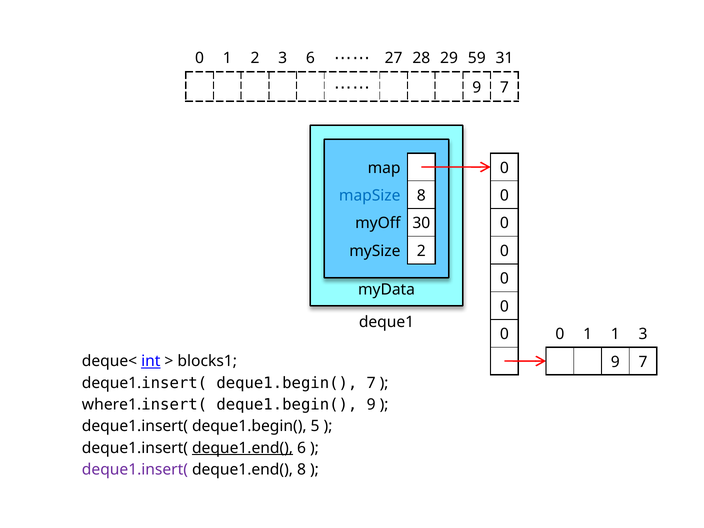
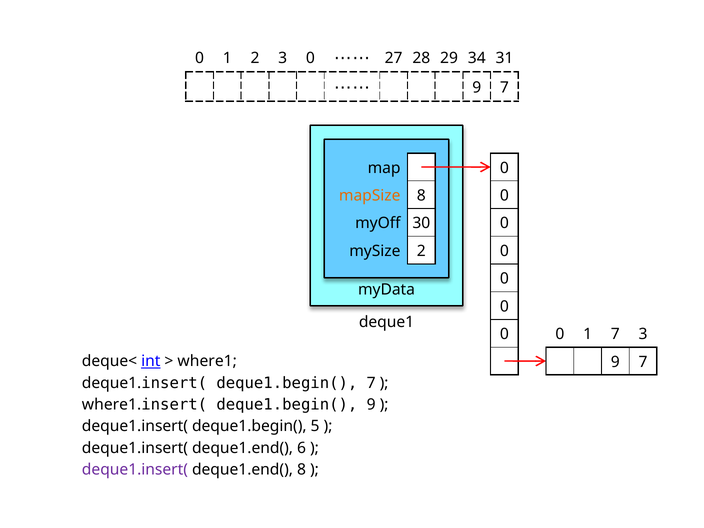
3 6: 6 -> 0
59: 59 -> 34
mapSize colour: blue -> orange
1 1: 1 -> 7
blocks1 at (207, 361): blocks1 -> where1
deque1.end( at (243, 448) underline: present -> none
